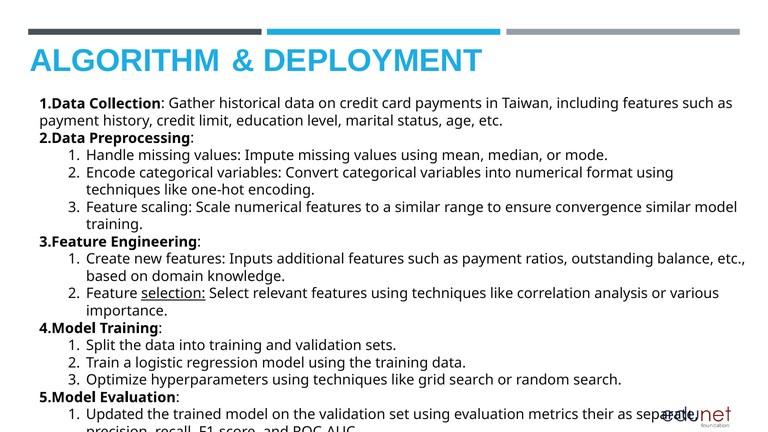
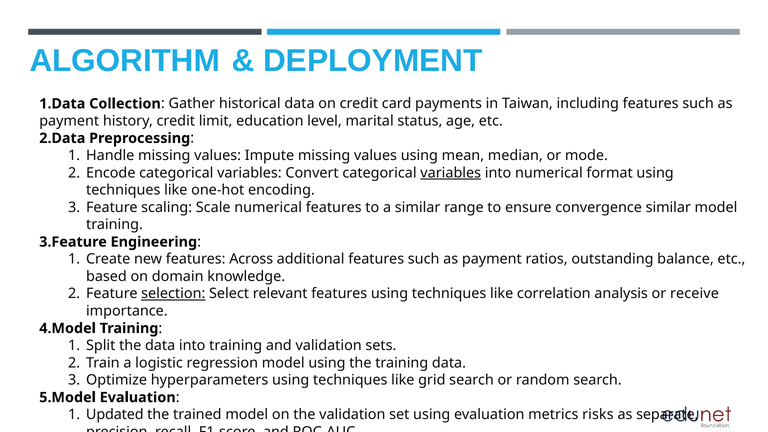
variables at (451, 173) underline: none -> present
Inputs: Inputs -> Across
various: various -> receive
their: their -> risks
